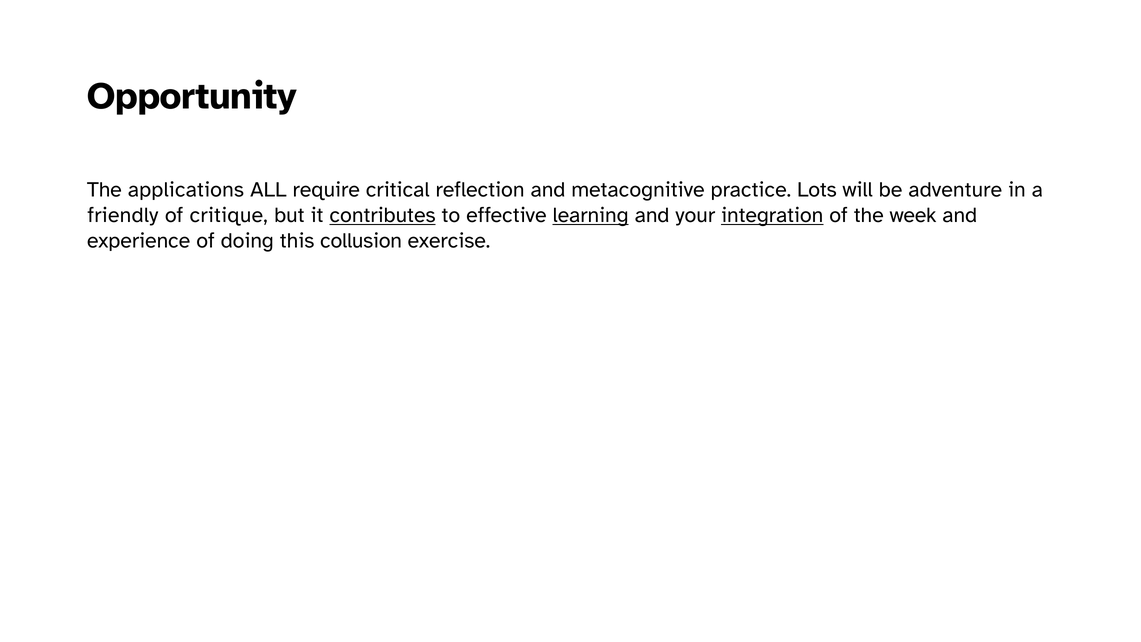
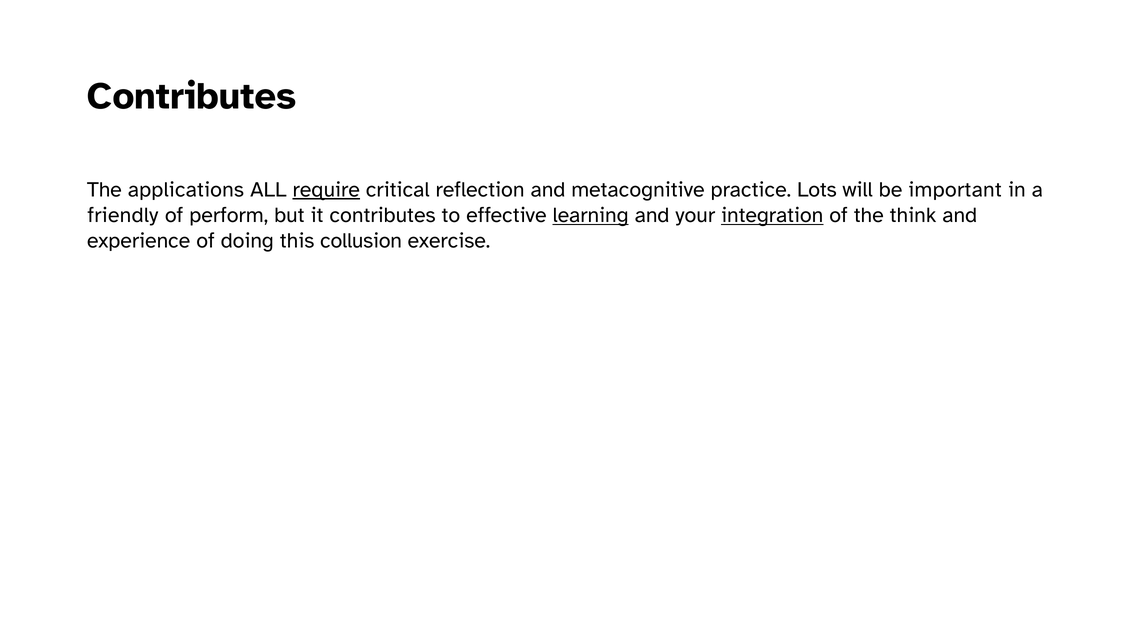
Opportunity at (192, 96): Opportunity -> Contributes
require underline: none -> present
adventure: adventure -> important
critique: critique -> perform
contributes at (383, 215) underline: present -> none
week: week -> think
